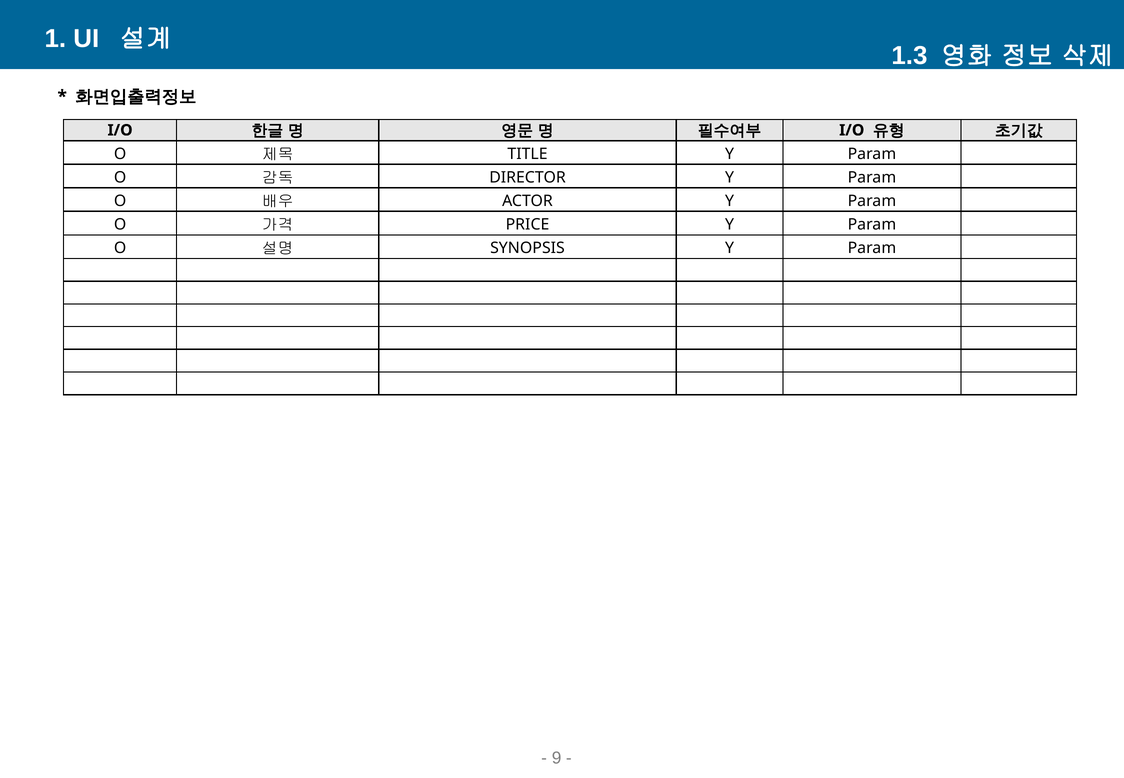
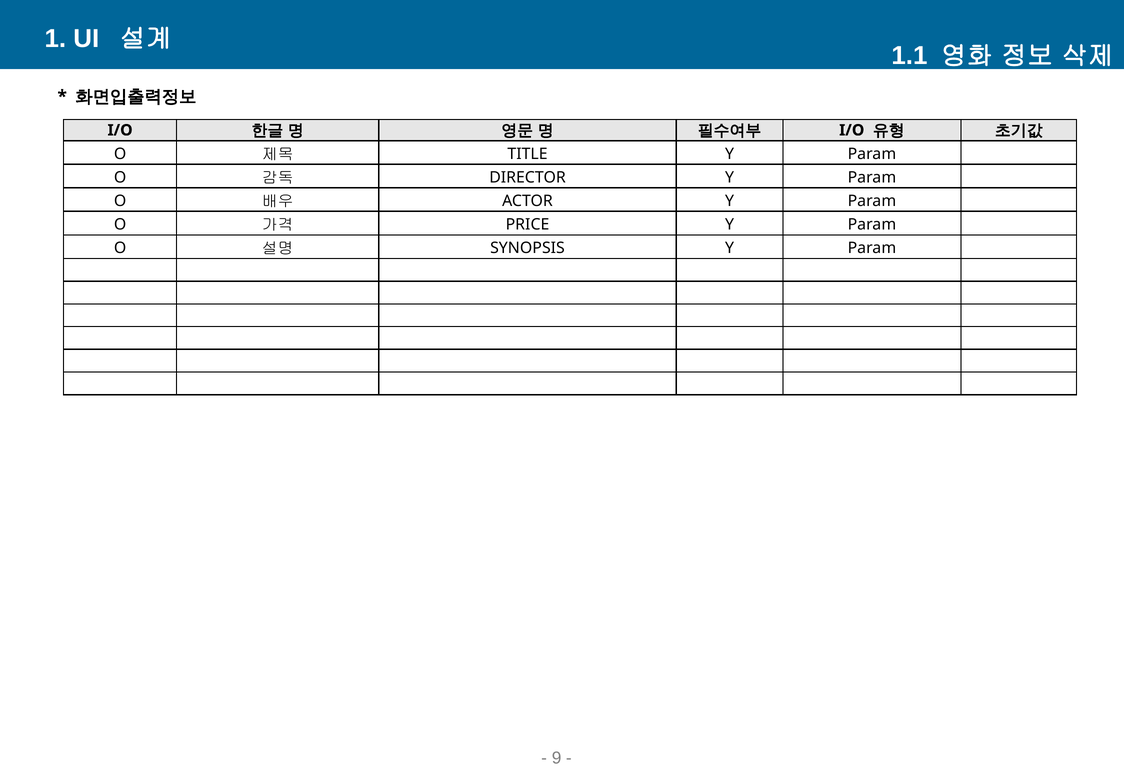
1.3: 1.3 -> 1.1
